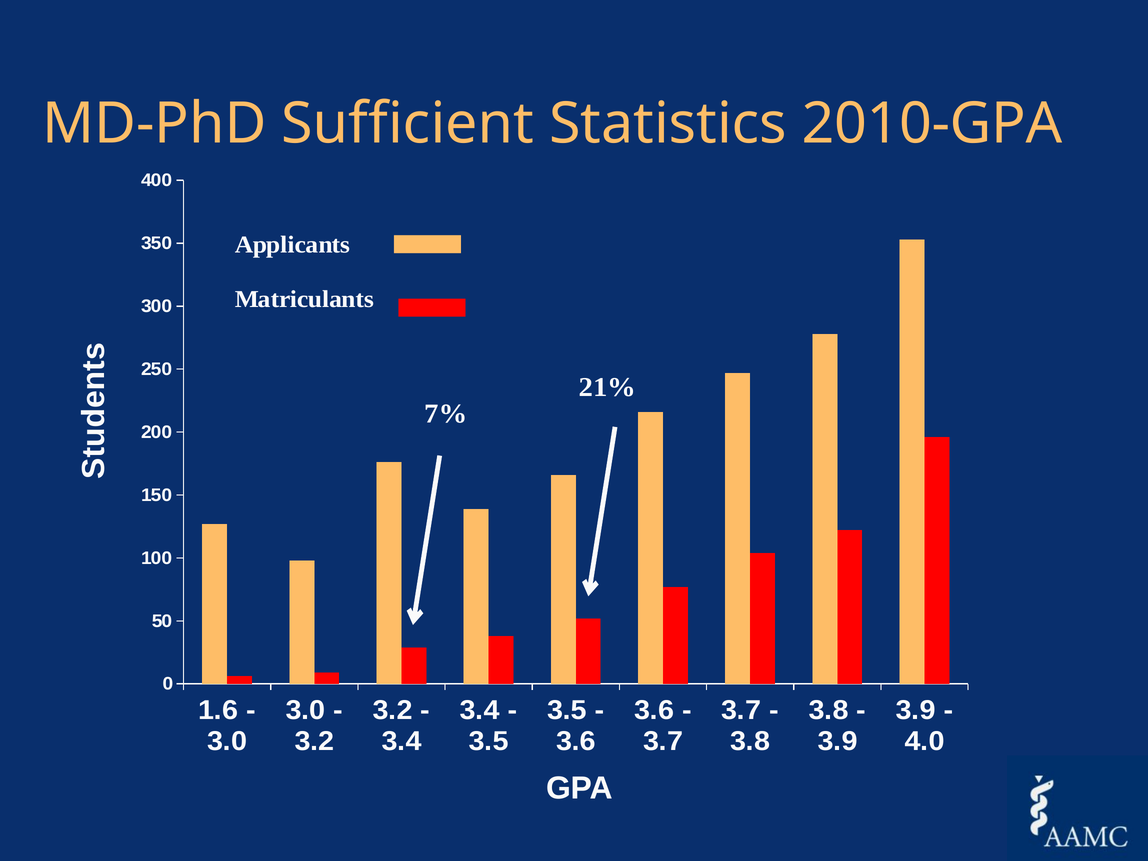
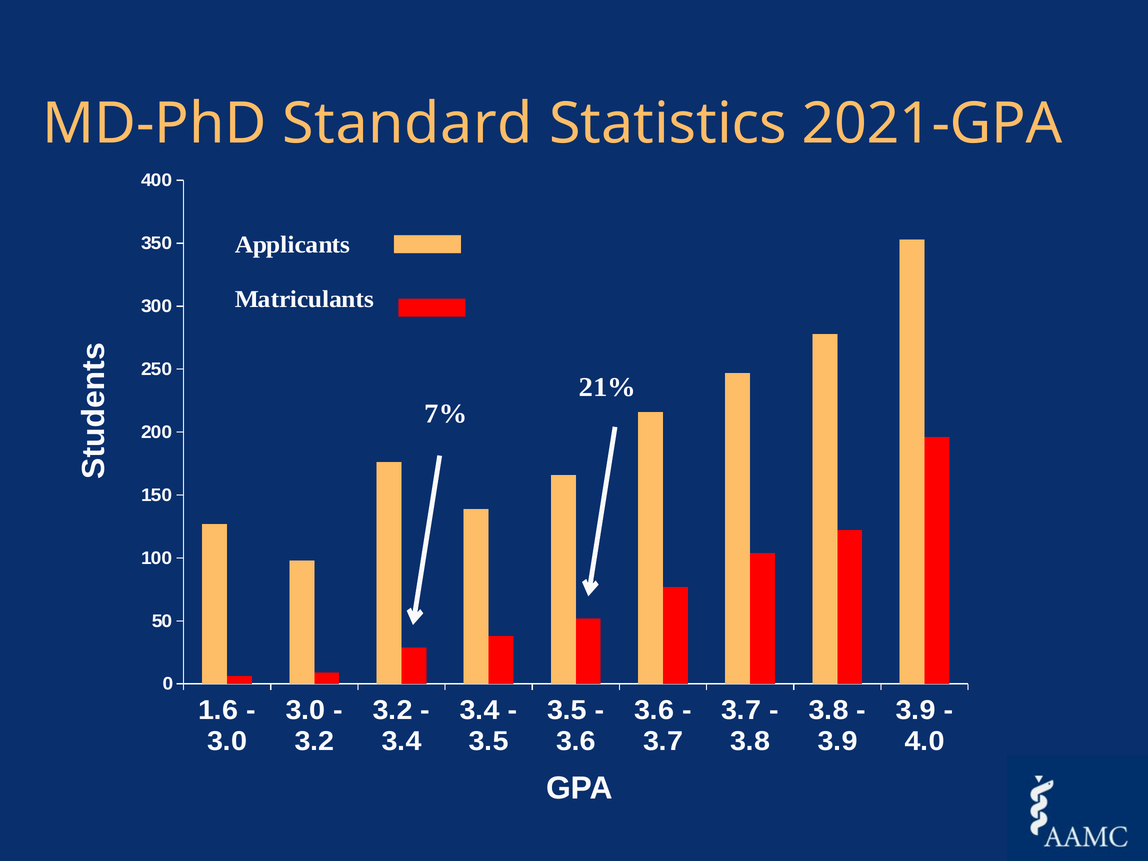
Sufficient: Sufficient -> Standard
2010-GPA: 2010-GPA -> 2021-GPA
